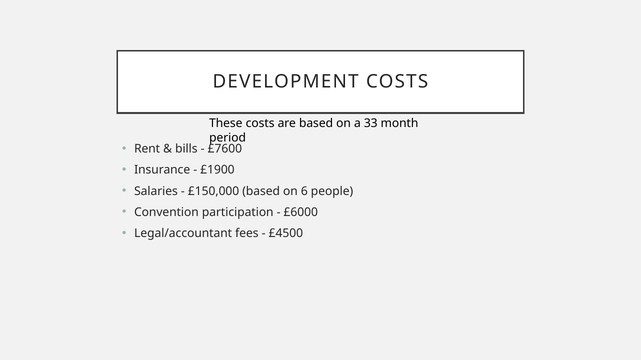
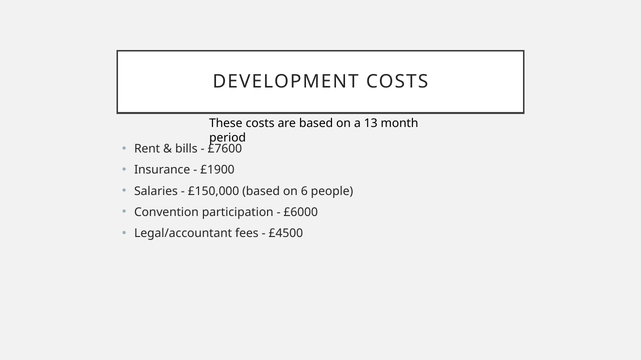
33: 33 -> 13
